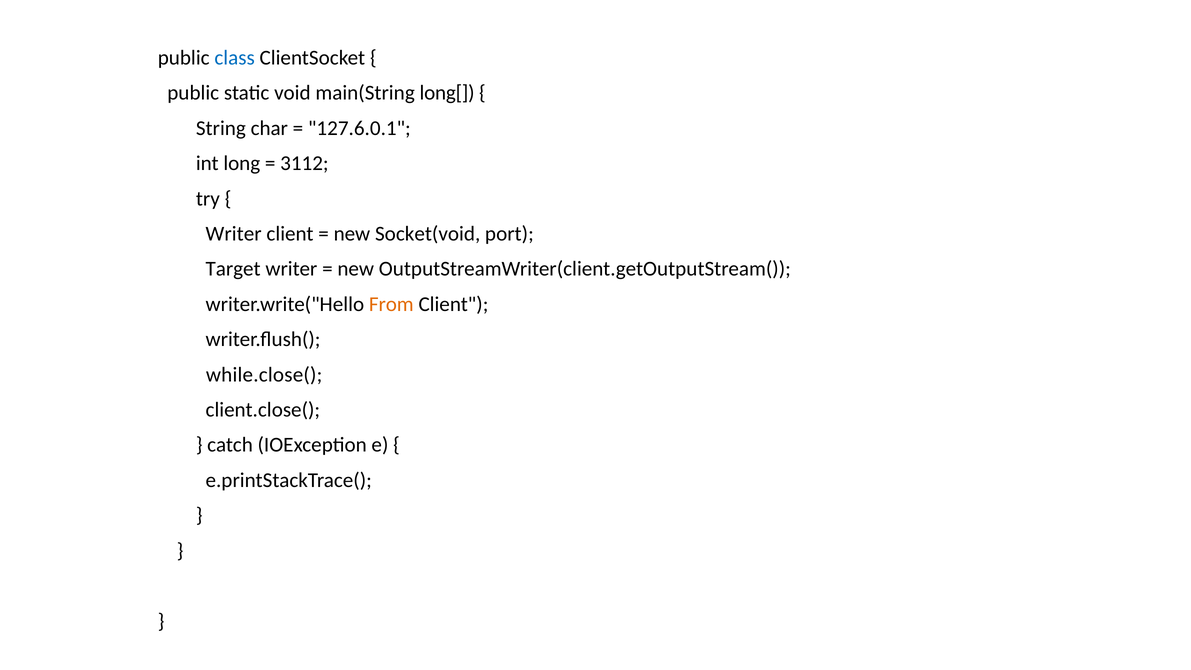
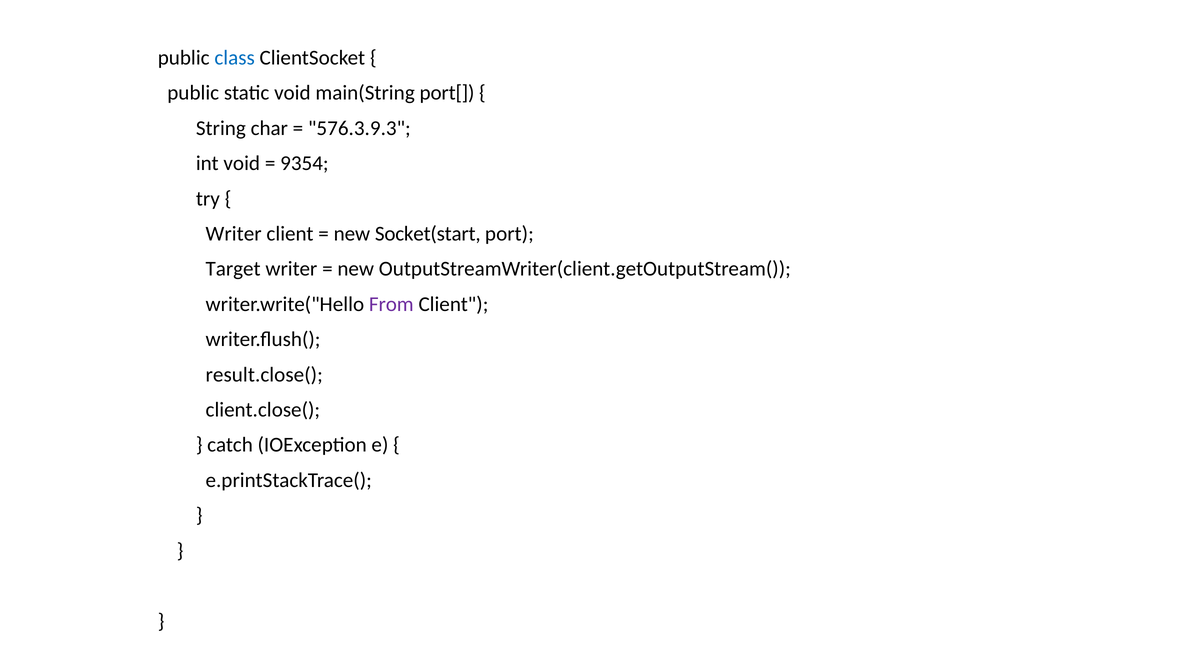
long[: long[ -> port[
127.6.0.1: 127.6.0.1 -> 576.3.9.3
int long: long -> void
3112: 3112 -> 9354
Socket(void: Socket(void -> Socket(start
From colour: orange -> purple
while.close(: while.close( -> result.close(
